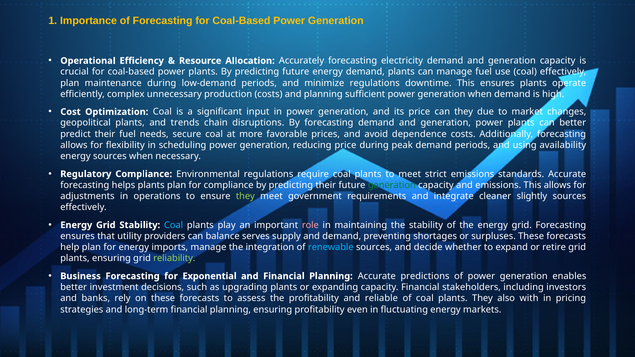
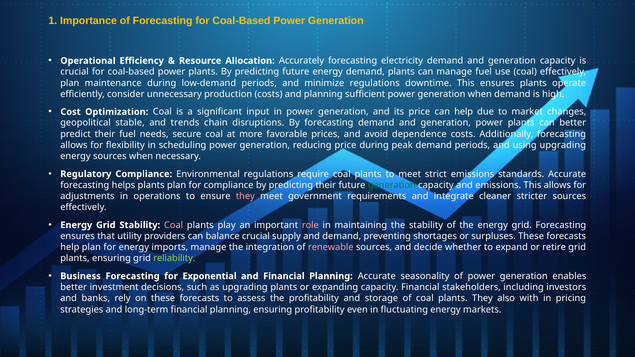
complex: complex -> consider
can they: they -> help
geopolitical plants: plants -> stable
using availability: availability -> upgrading
they at (245, 196) colour: light green -> pink
slightly: slightly -> stricter
Coal at (174, 225) colour: light blue -> pink
balance serves: serves -> crucial
renewable colour: light blue -> pink
predictions: predictions -> seasonality
reliable: reliable -> storage
